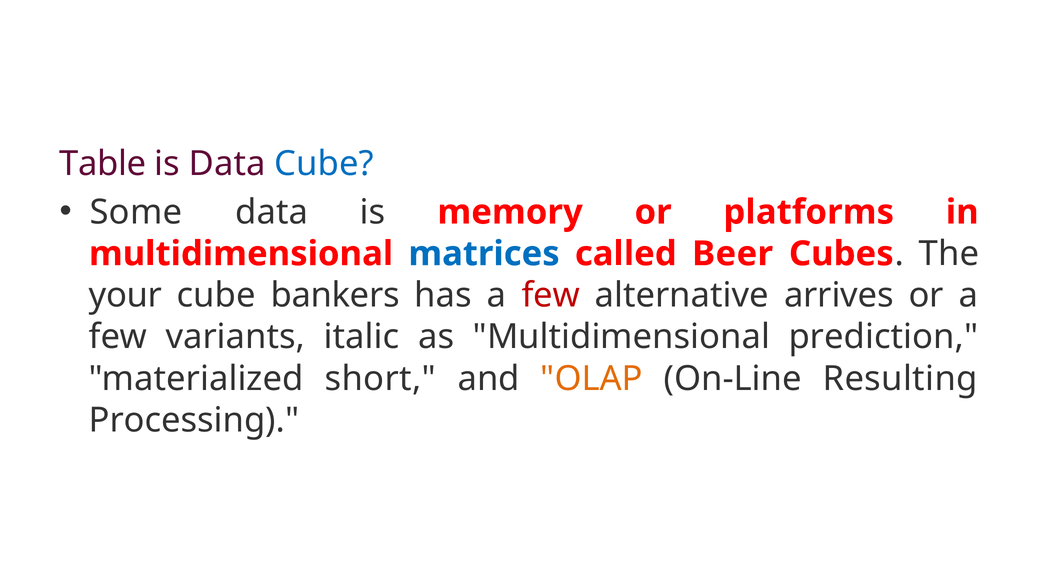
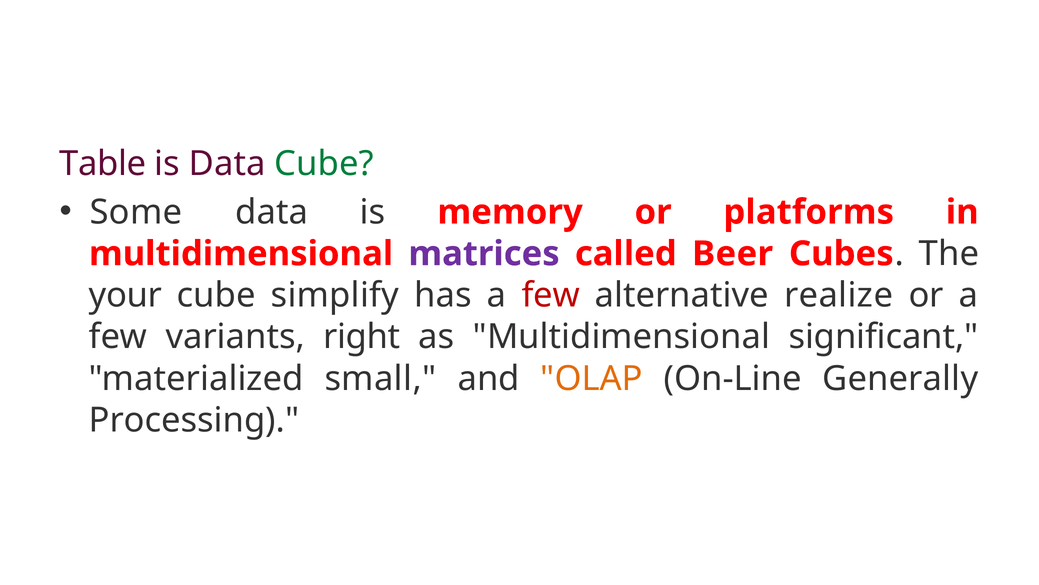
Cube at (324, 163) colour: blue -> green
matrices colour: blue -> purple
bankers: bankers -> simplify
arrives: arrives -> realize
italic: italic -> right
prediction: prediction -> significant
short: short -> small
Resulting: Resulting -> Generally
